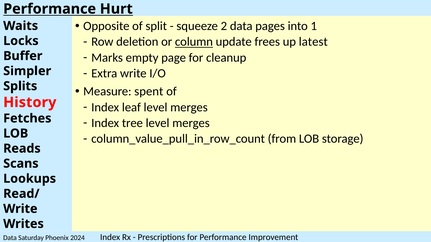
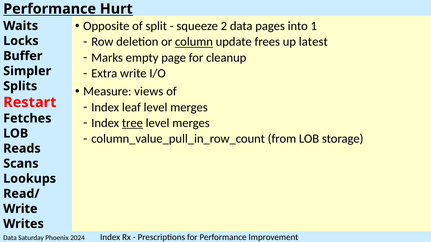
spent: spent -> views
History: History -> Restart
tree underline: none -> present
